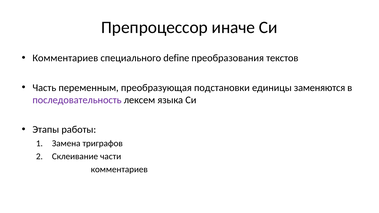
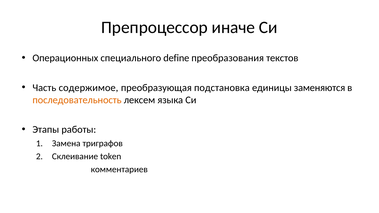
Комментариев at (65, 58): Комментариев -> Операционных
переменным: переменным -> содержимое
подстановки: подстановки -> подстановка
последовательность colour: purple -> orange
части: части -> token
